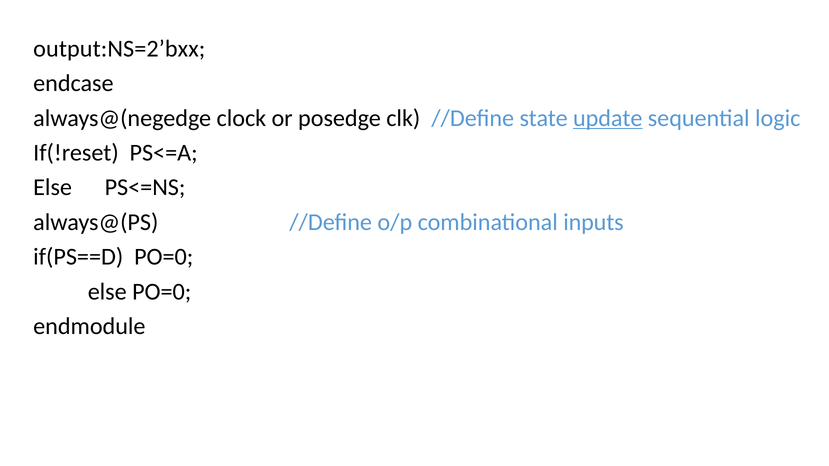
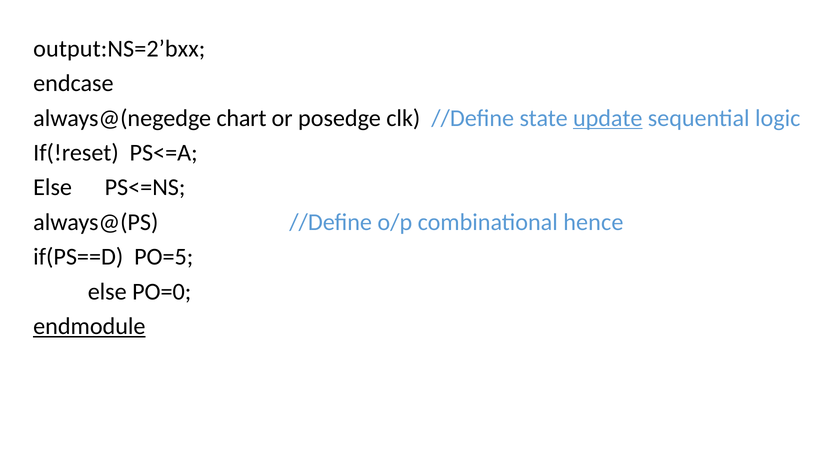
clock: clock -> chart
inputs: inputs -> hence
if(PS==D PO=0: PO=0 -> PO=5
endmodule underline: none -> present
